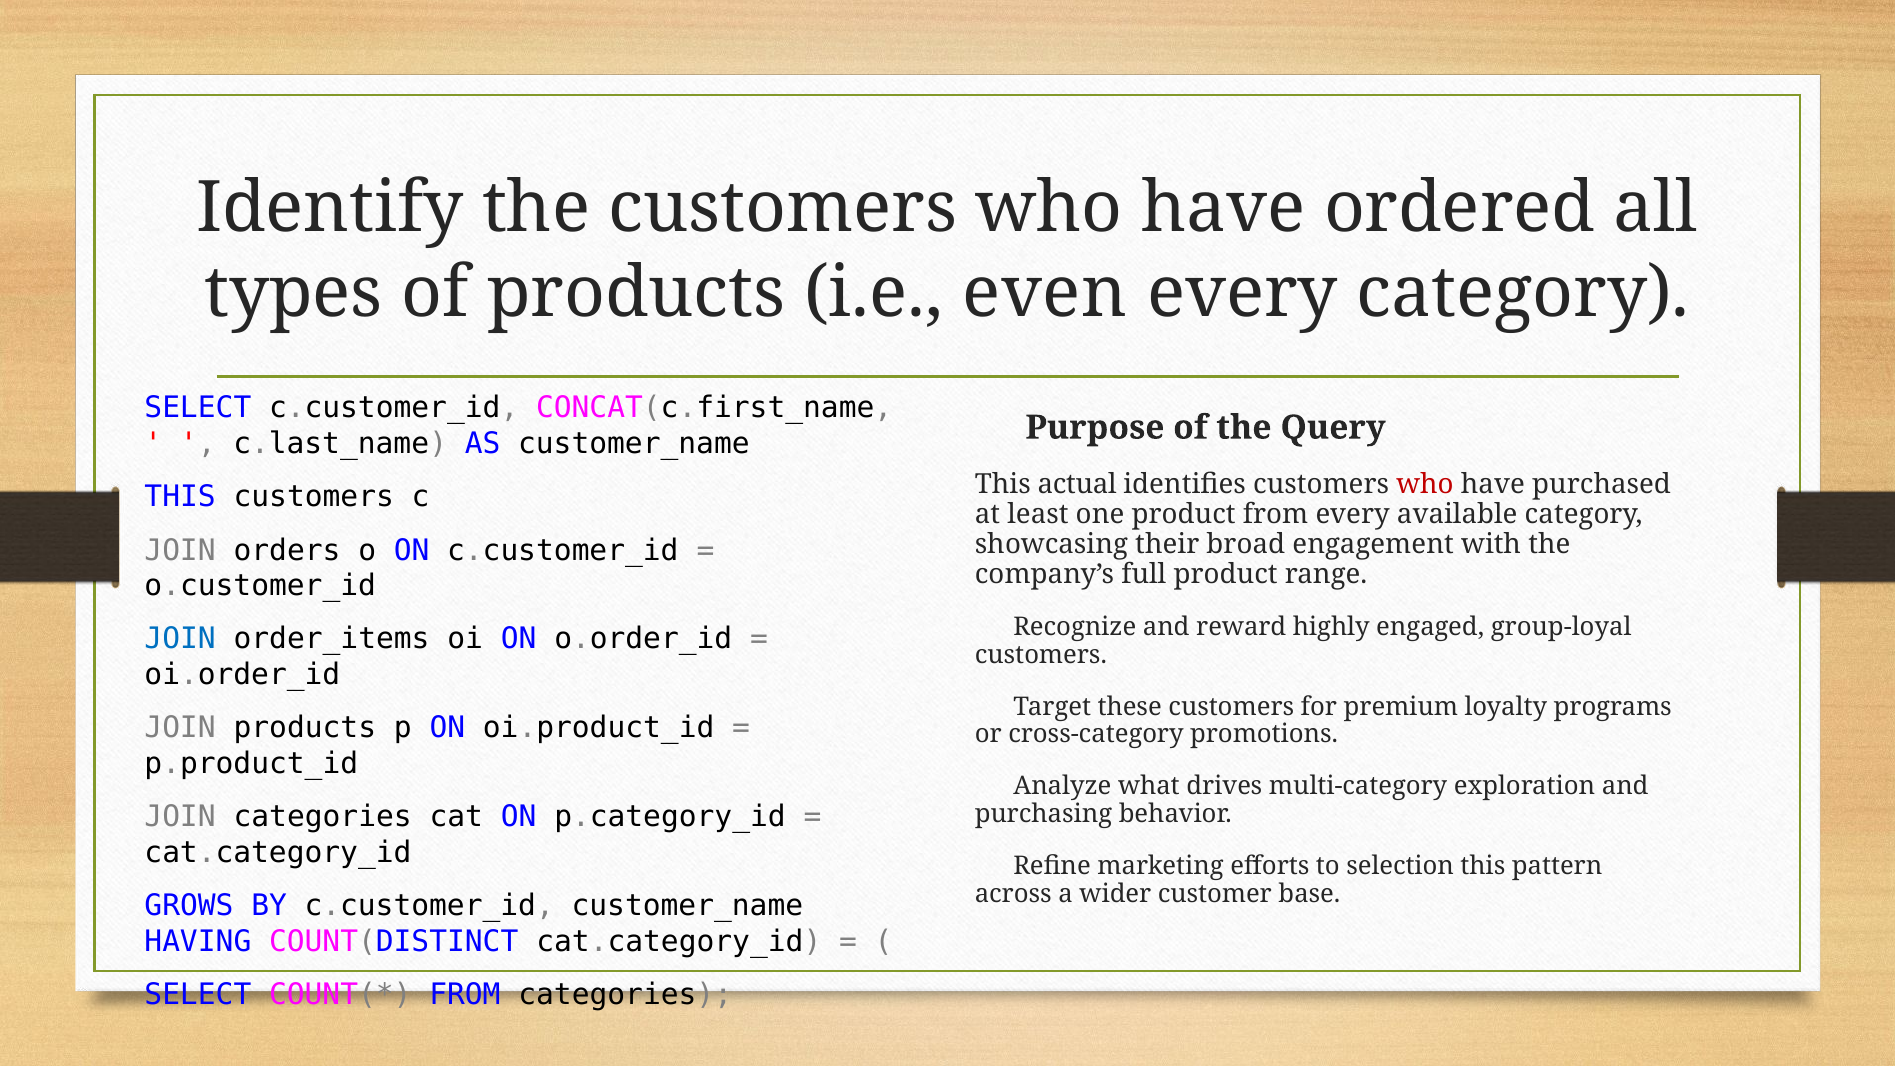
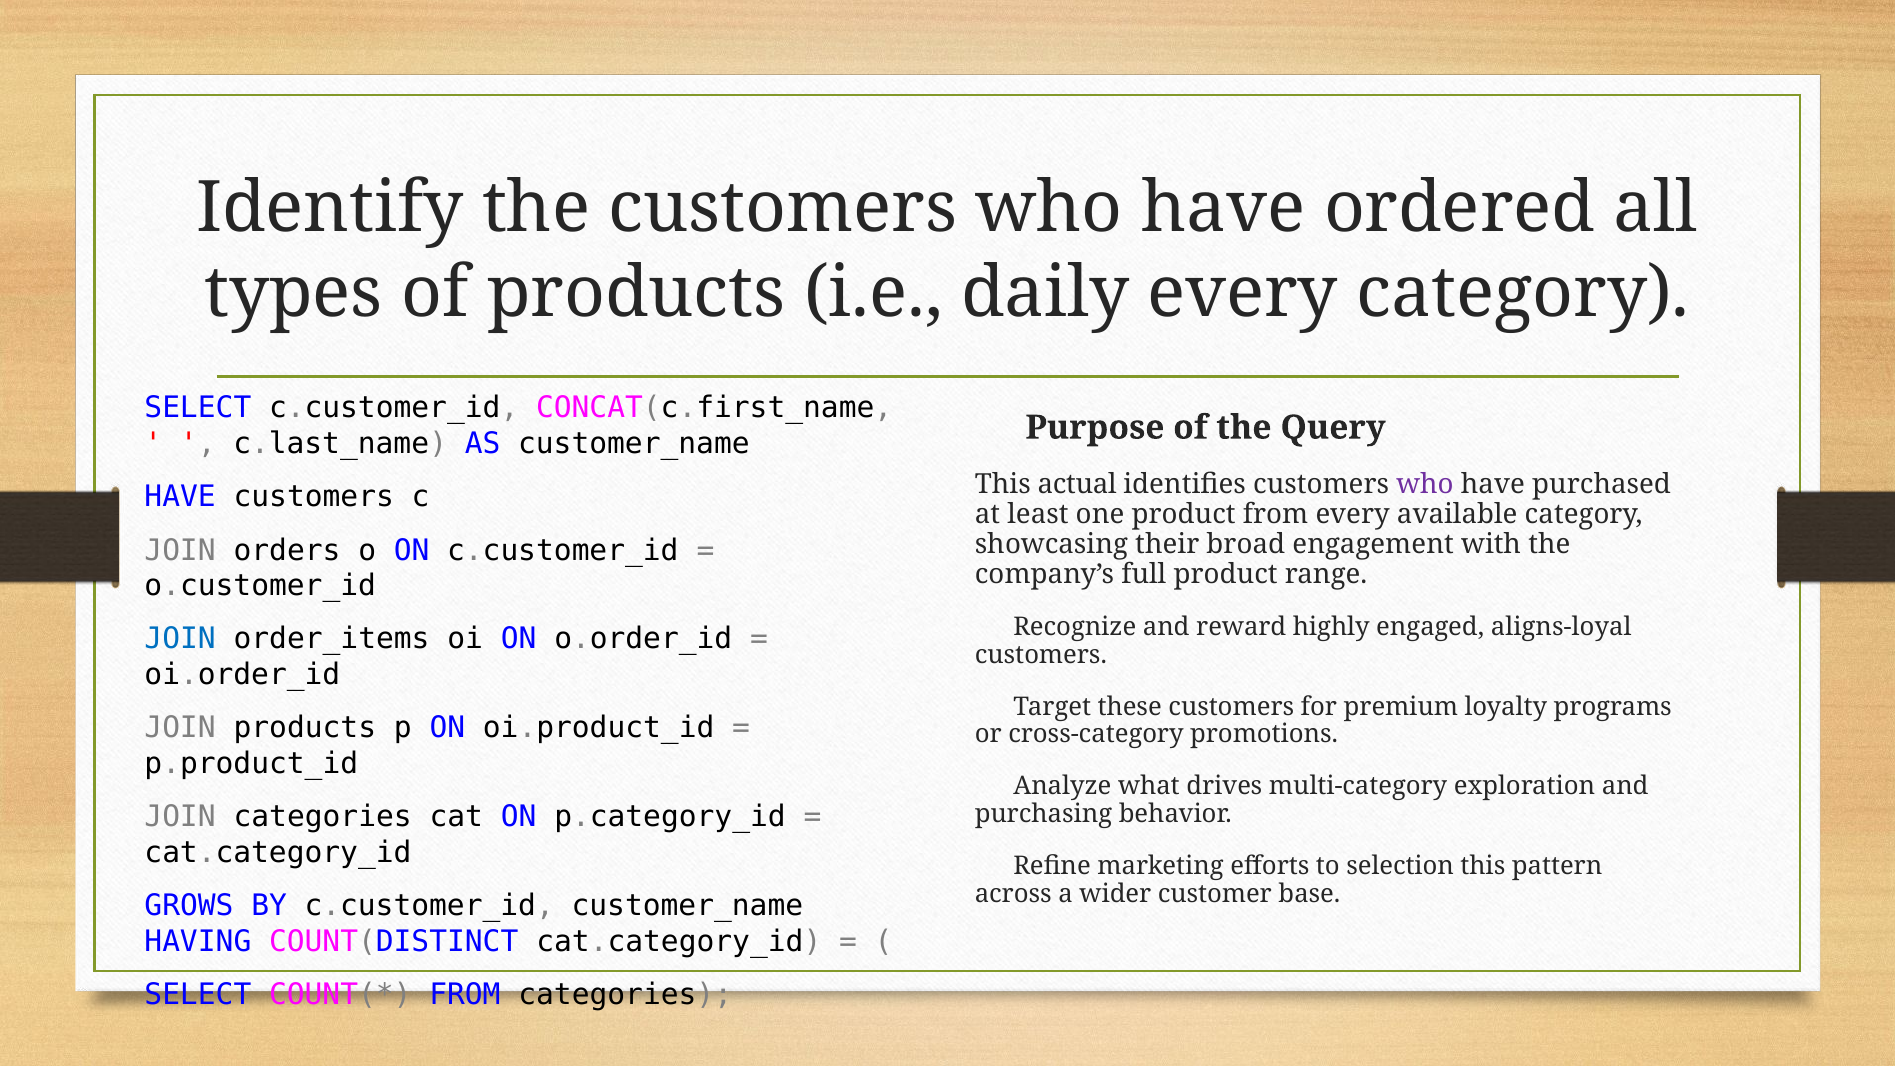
even: even -> daily
who at (1425, 485) colour: red -> purple
THIS at (180, 497): THIS -> HAVE
group-loyal: group-loyal -> aligns-loyal
